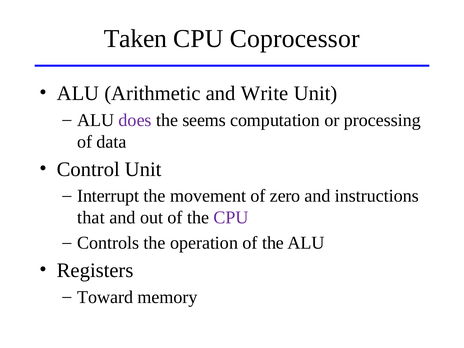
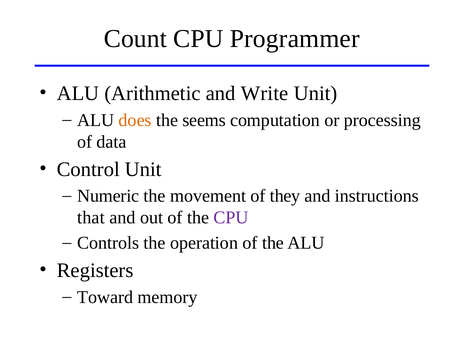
Taken: Taken -> Count
Coprocessor: Coprocessor -> Programmer
does colour: purple -> orange
Interrupt: Interrupt -> Numeric
zero: zero -> they
